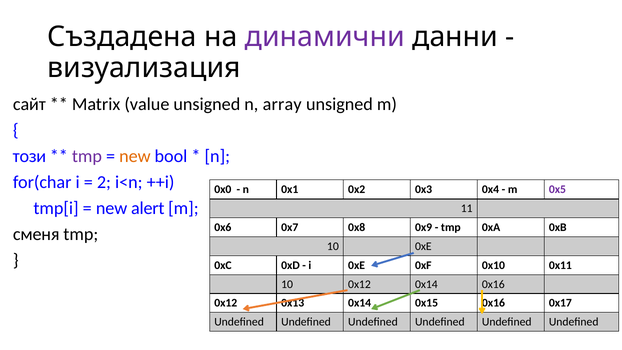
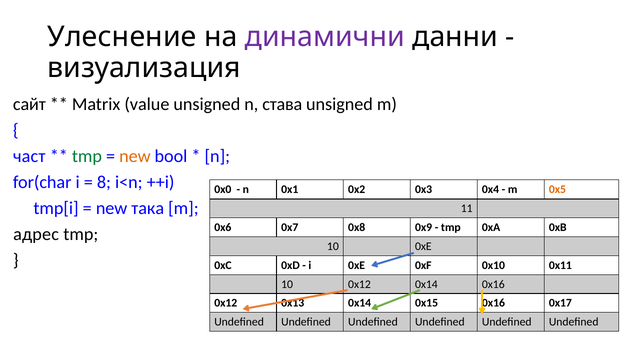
Създадена: Създадена -> Улеснение
array: array -> става
този: този -> част
tmp at (87, 156) colour: purple -> green
2: 2 -> 8
0x5 colour: purple -> orange
alert: alert -> така
сменя: сменя -> адрес
